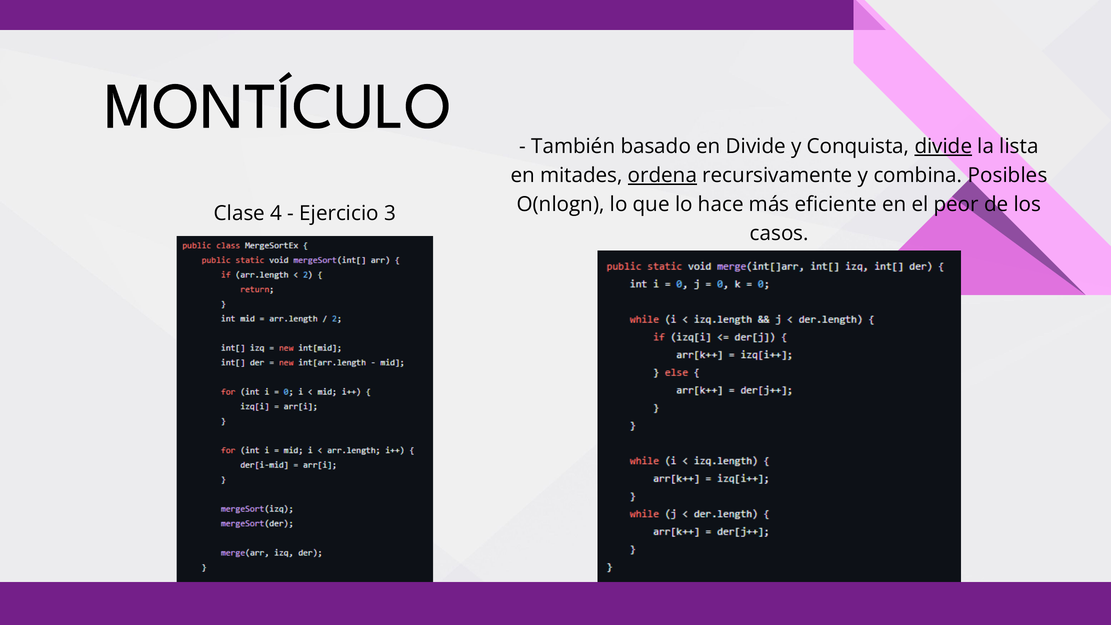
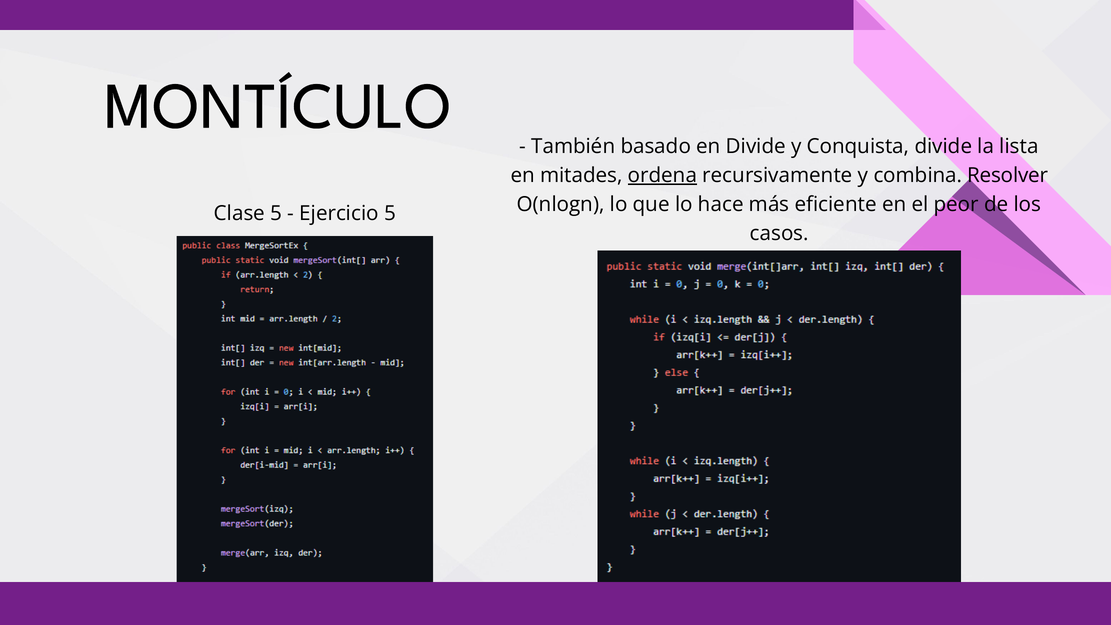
divide at (943, 146) underline: present -> none
Posibles: Posibles -> Resolver
Clase 4: 4 -> 5
Ejercicio 3: 3 -> 5
